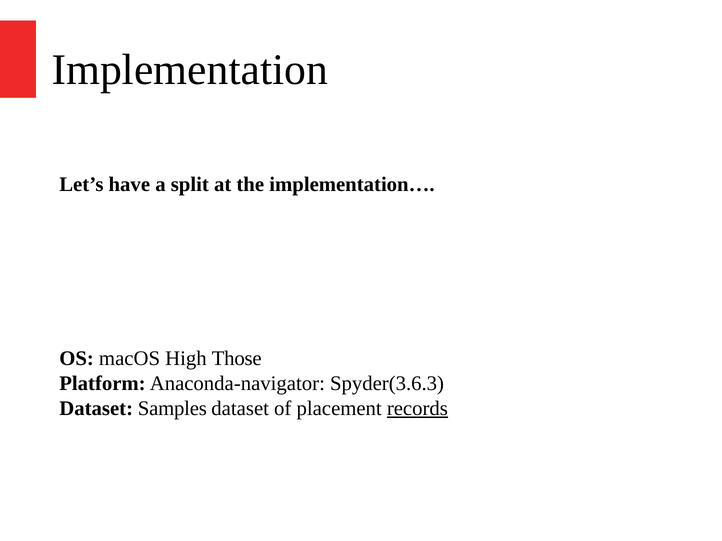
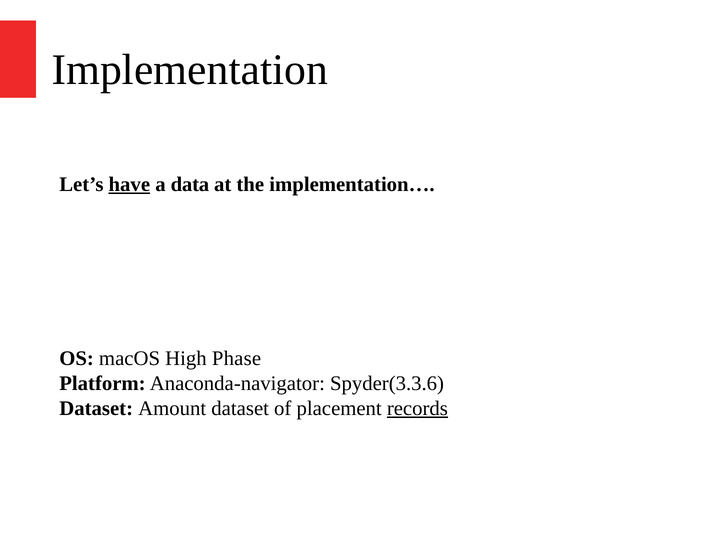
have underline: none -> present
split: split -> data
Those: Those -> Phase
Spyder(3.6.3: Spyder(3.6.3 -> Spyder(3.3.6
Samples: Samples -> Amount
